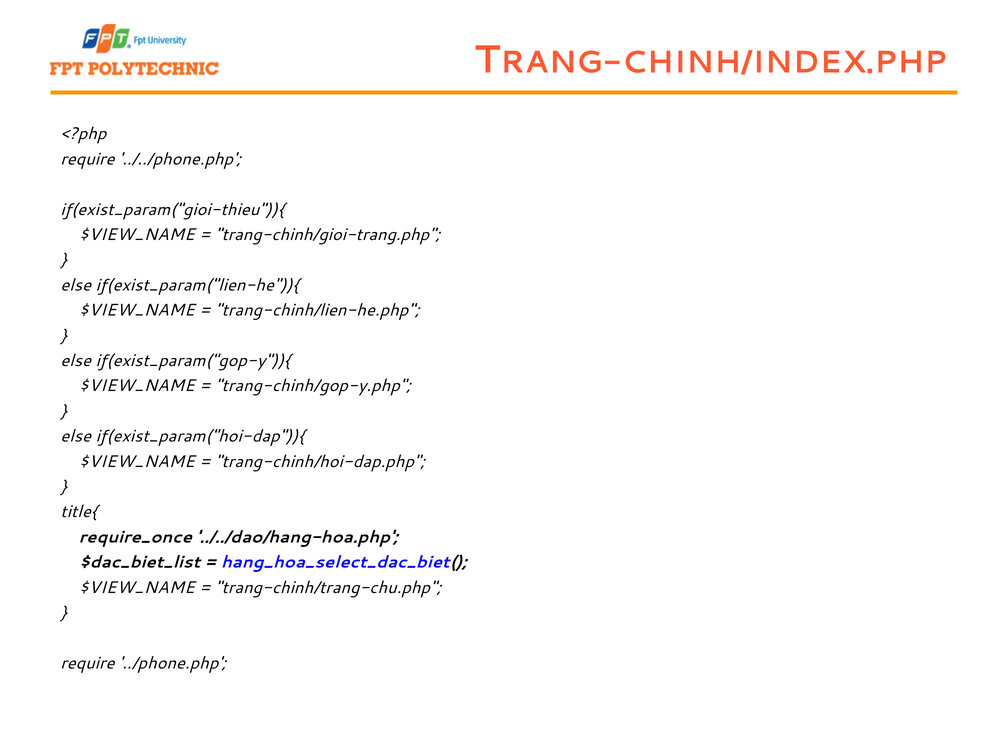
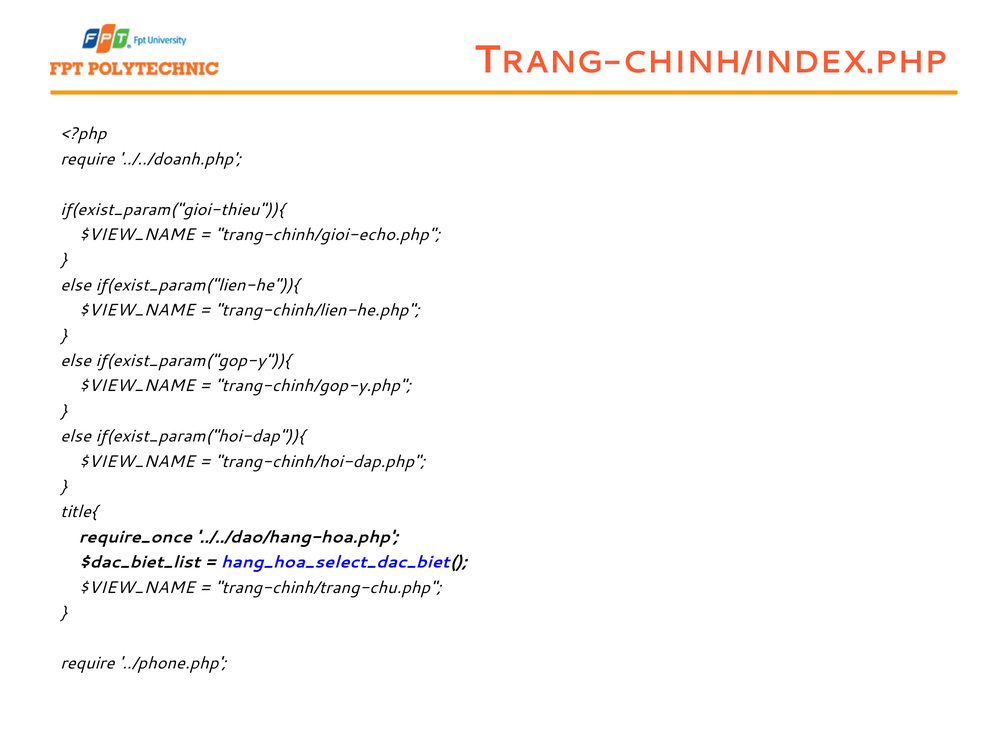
../../phone.php: ../../phone.php -> ../../doanh.php
trang-chinh/gioi-trang.php: trang-chinh/gioi-trang.php -> trang-chinh/gioi-echo.php
